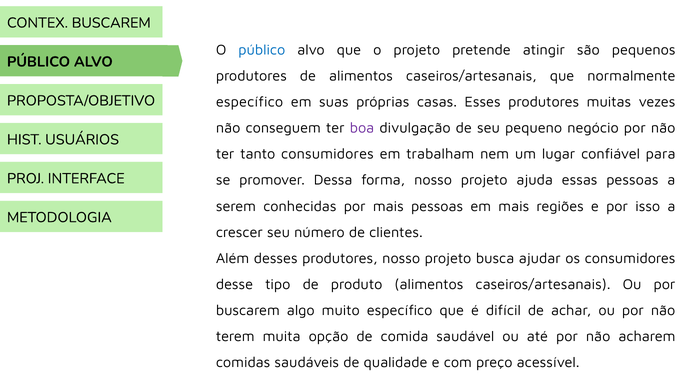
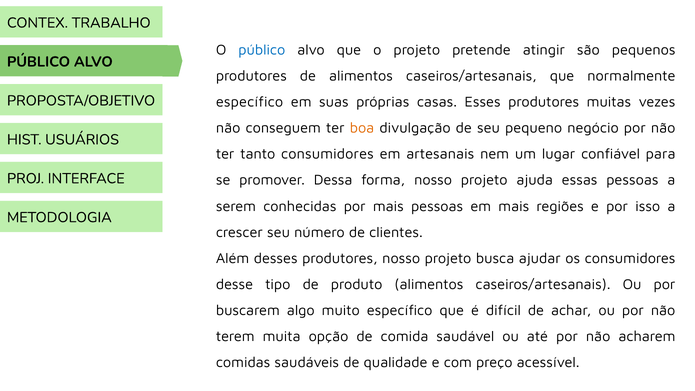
CONTEX BUSCAREM: BUSCAREM -> TRABALHO
boa colour: purple -> orange
trabalham: trabalham -> artesanais
